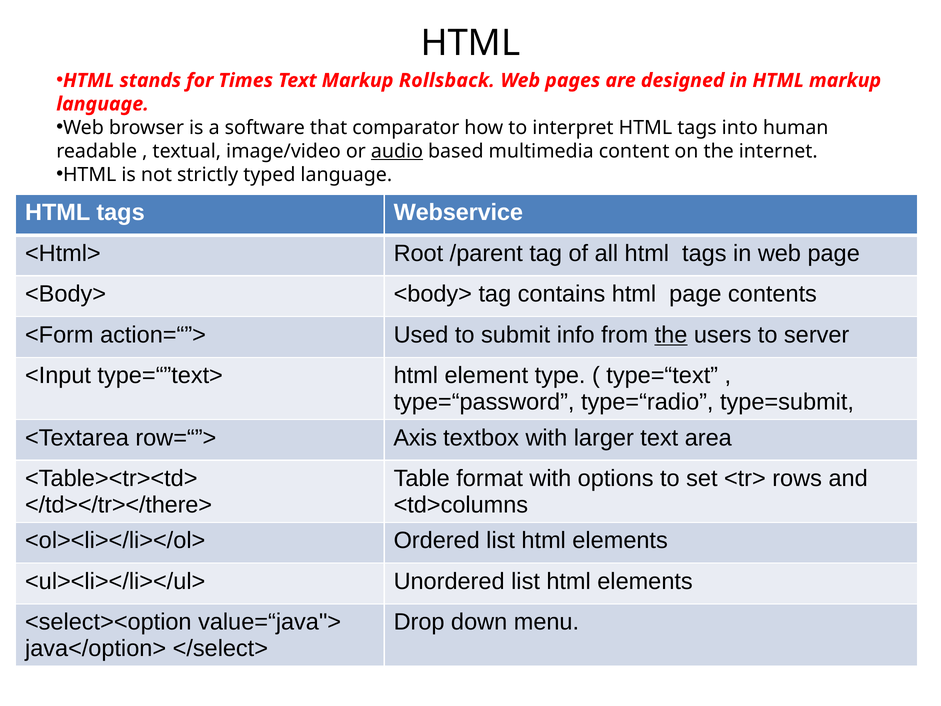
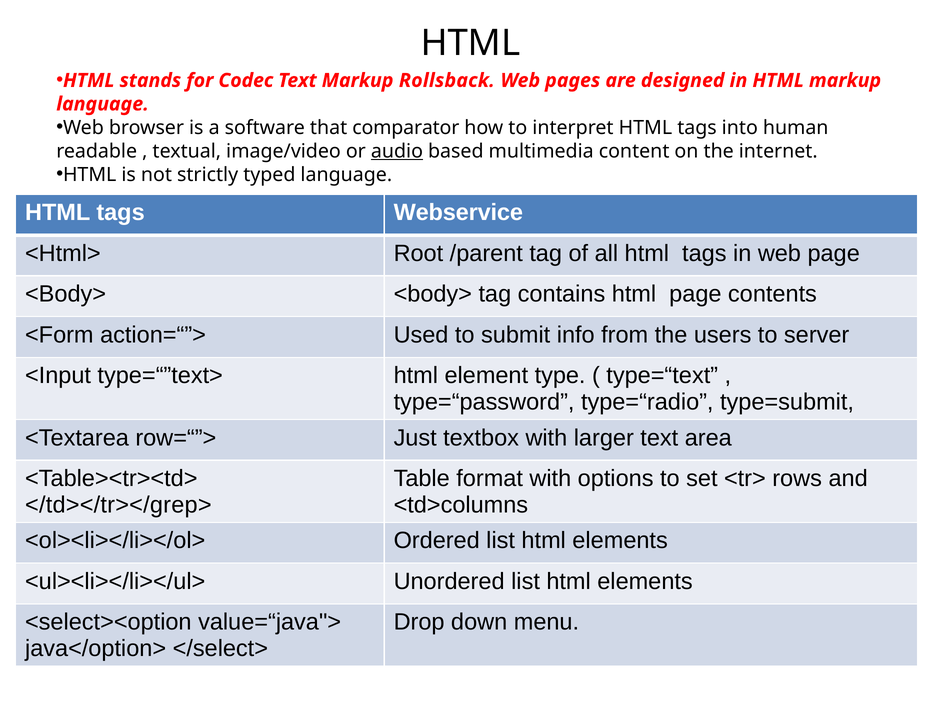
Times: Times -> Codec
the at (671, 335) underline: present -> none
Axis: Axis -> Just
</td></tr></there>: </td></tr></there> -> </td></tr></grep>
